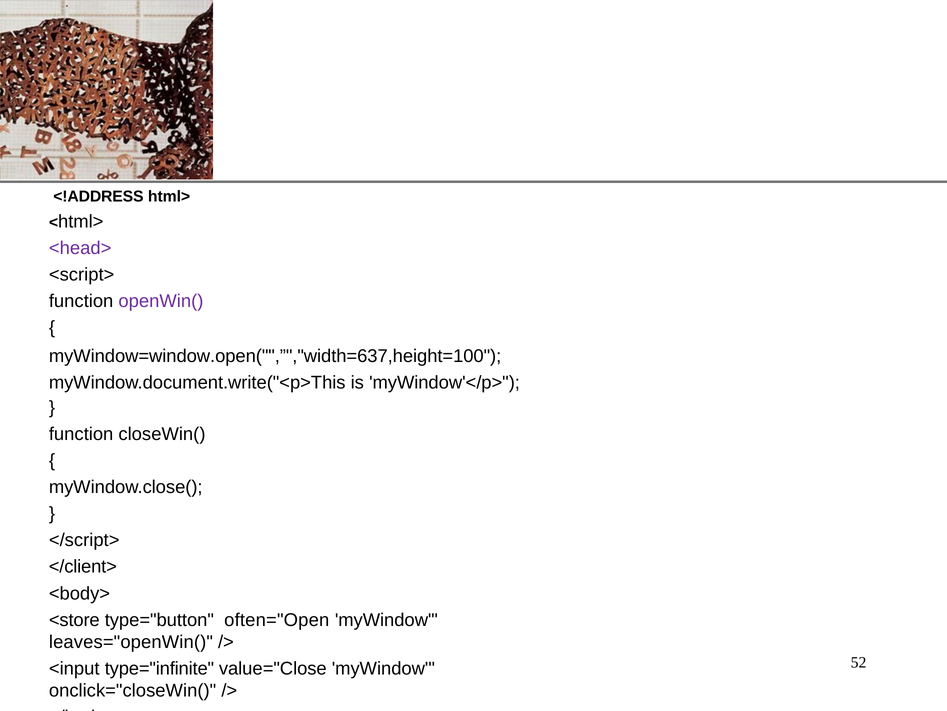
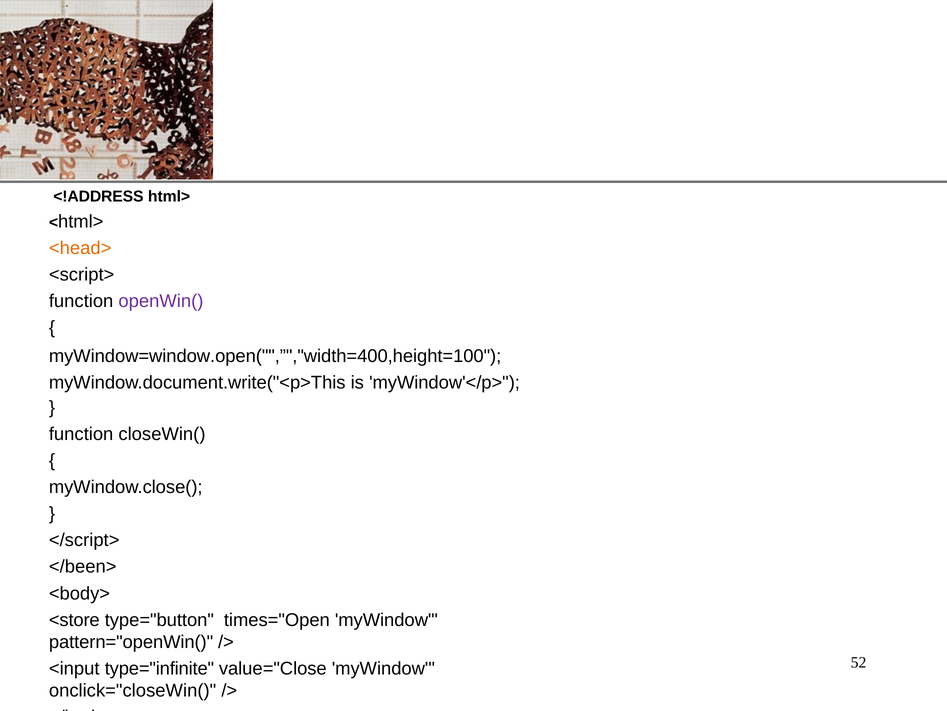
<head> colour: purple -> orange
myWindow=window.open("",”","width=637,height=100: myWindow=window.open("",”","width=637,height=100 -> myWindow=window.open("",”","width=400,height=100
</client>: </client> -> </been>
often="Open: often="Open -> times="Open
leaves="openWin(: leaves="openWin( -> pattern="openWin(
